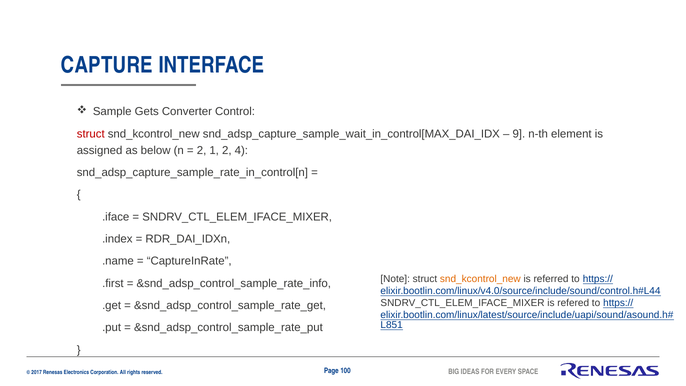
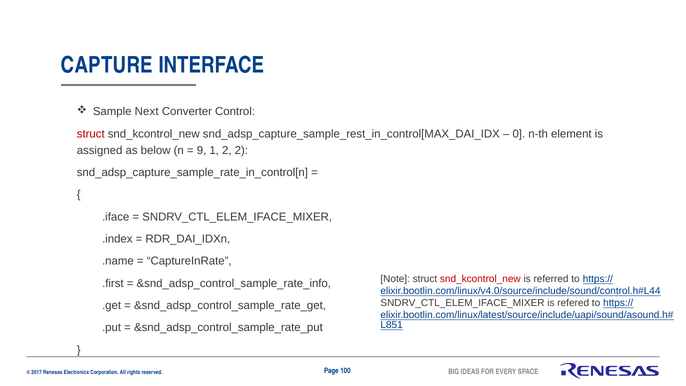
Gets: Gets -> Next
snd_adsp_capture_sample_wait_in_control[MAX_DAI_IDX: snd_adsp_capture_sample_wait_in_control[MAX_DAI_IDX -> snd_adsp_capture_sample_rest_in_control[MAX_DAI_IDX
9: 9 -> 0
2 at (202, 150): 2 -> 9
2 4: 4 -> 2
snd_kcontrol_new at (480, 279) colour: orange -> red
